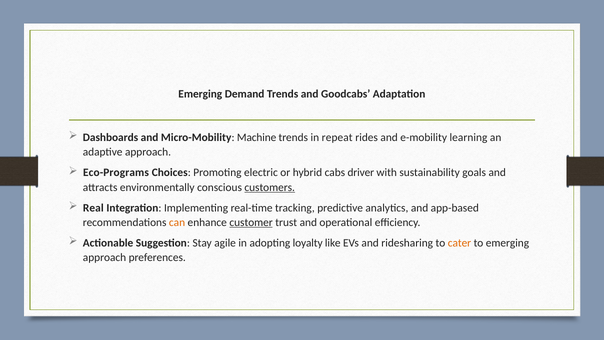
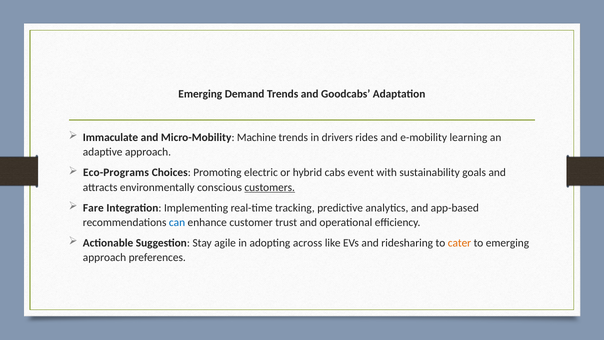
Dashboards: Dashboards -> Immaculate
repeat: repeat -> drivers
driver: driver -> event
Real: Real -> Fare
can colour: orange -> blue
customer underline: present -> none
loyalty: loyalty -> across
